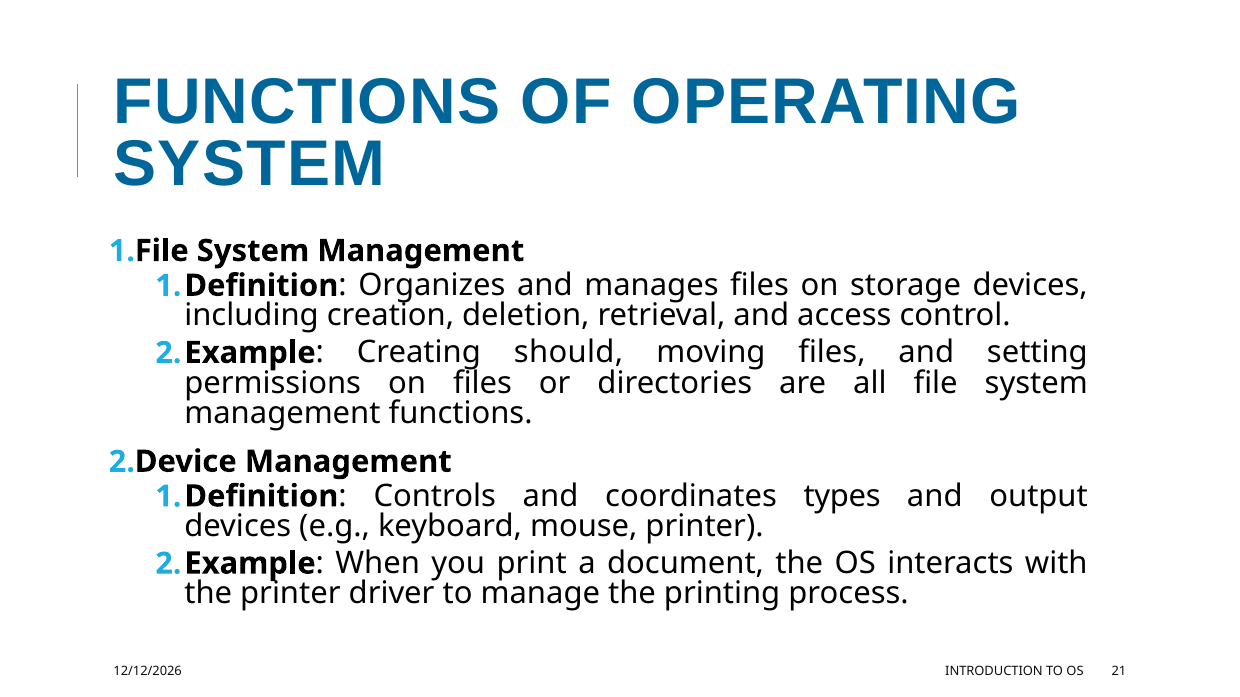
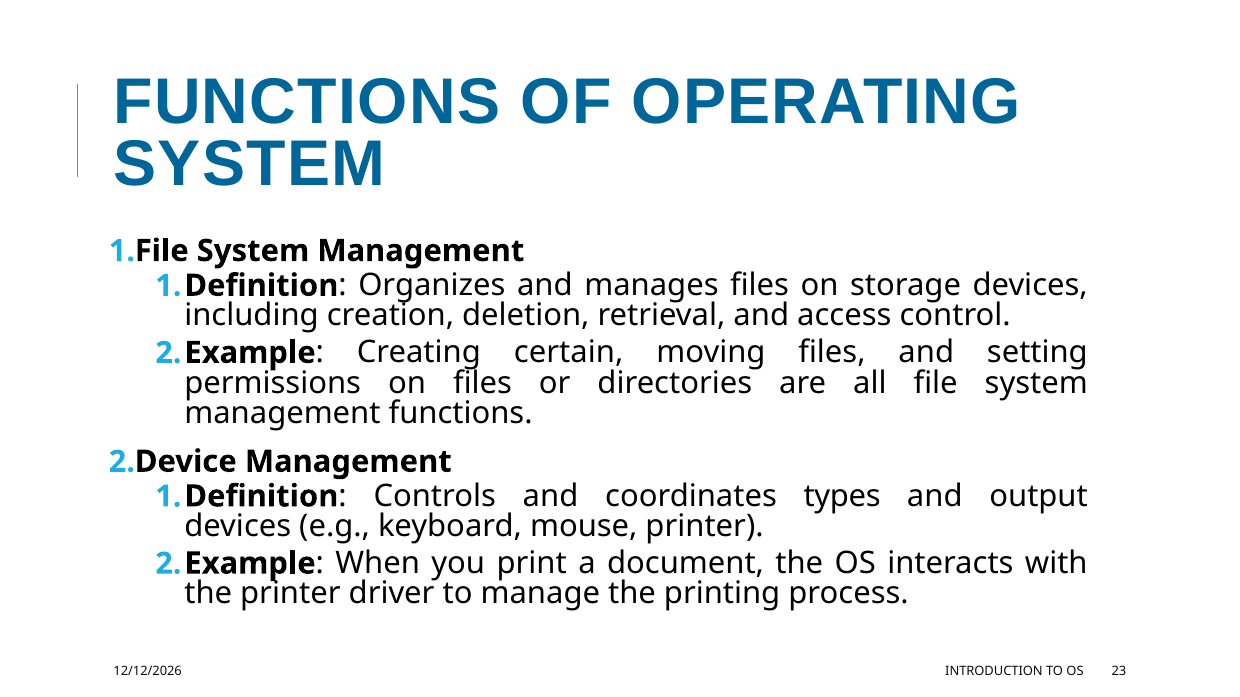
should: should -> certain
21: 21 -> 23
